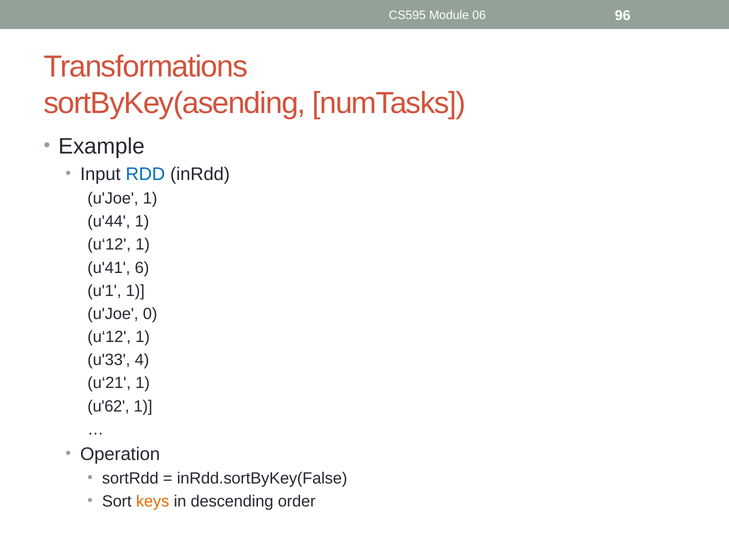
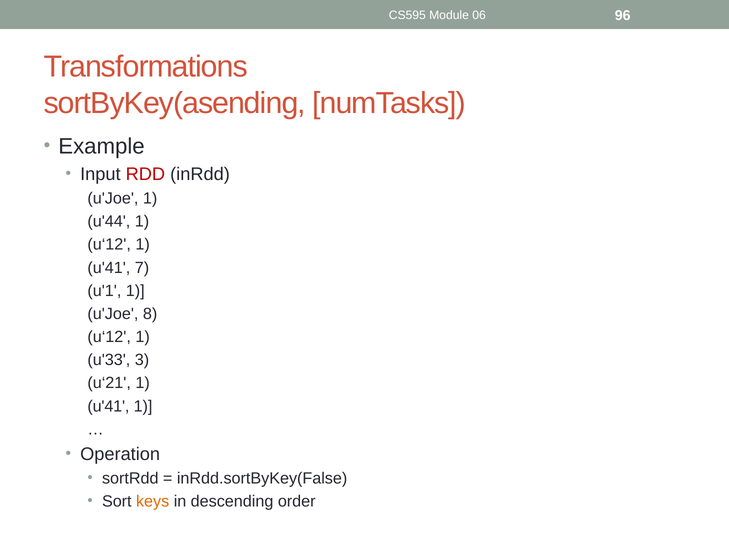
RDD colour: blue -> red
6: 6 -> 7
0: 0 -> 8
4: 4 -> 3
u'62 at (108, 406): u'62 -> u'41
